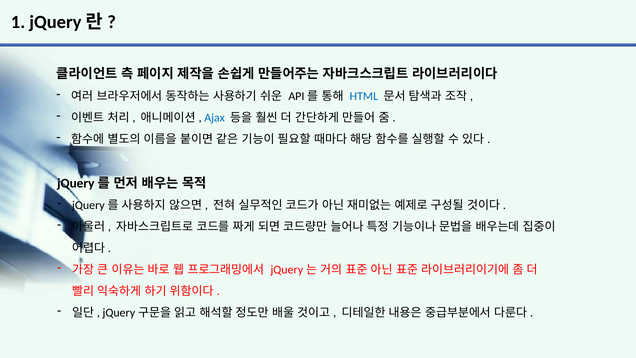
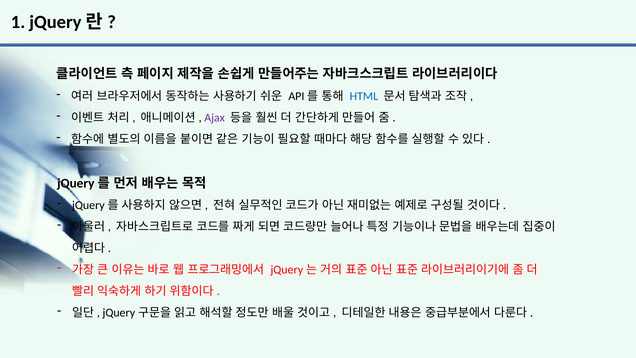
Ajax colour: blue -> purple
